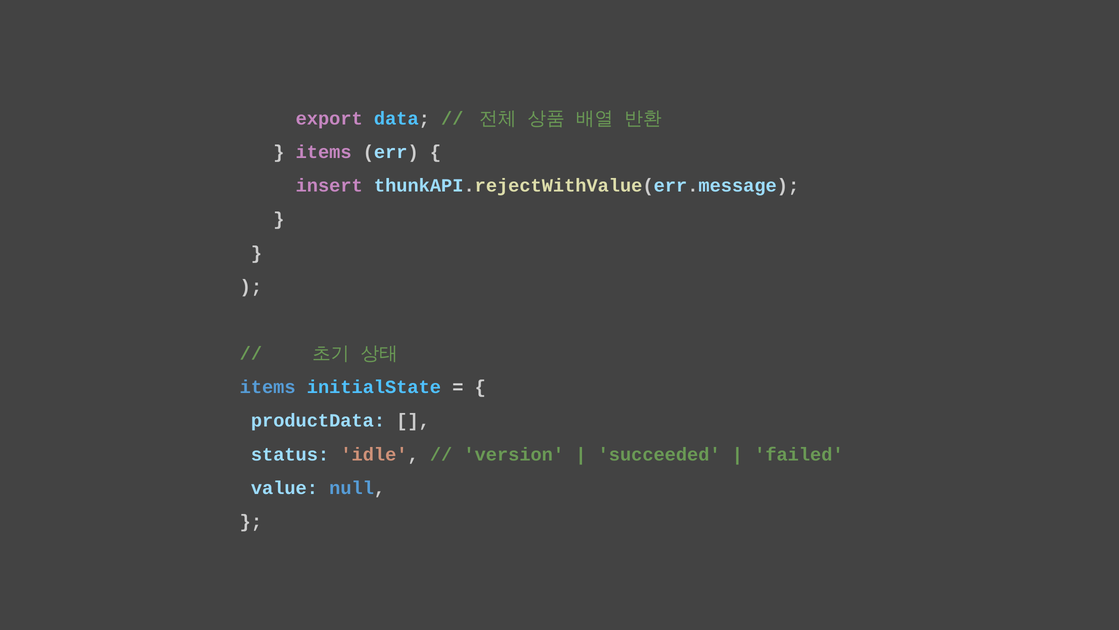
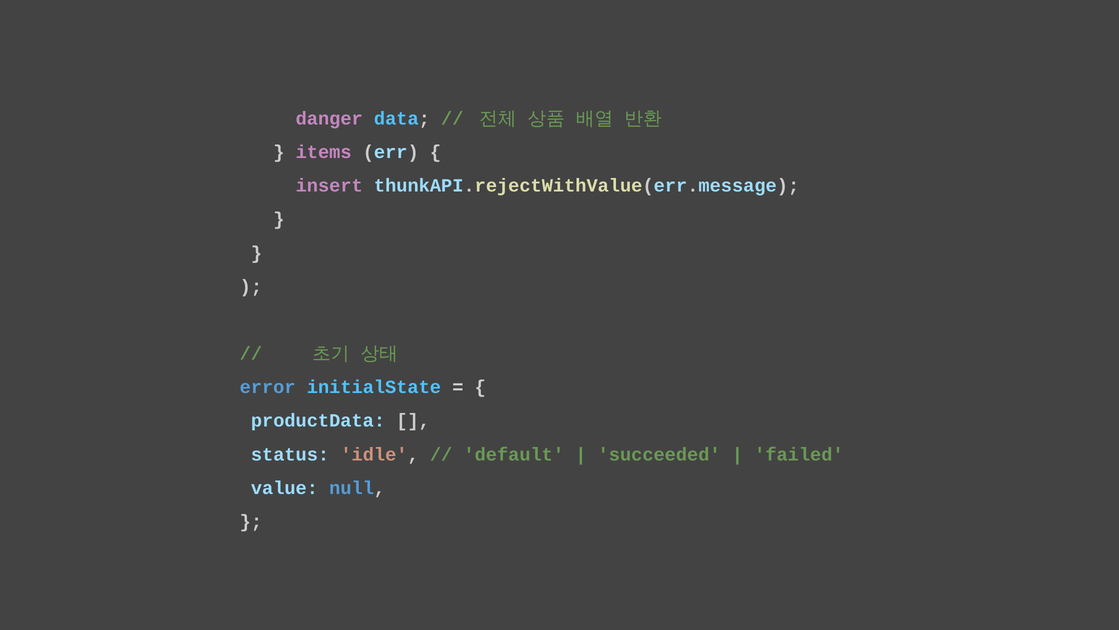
export: export -> danger
items at (268, 387): items -> error
version: version -> default
